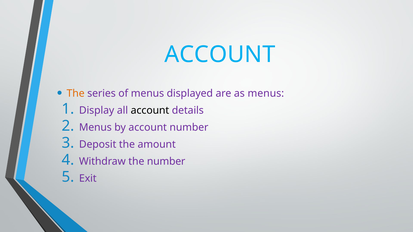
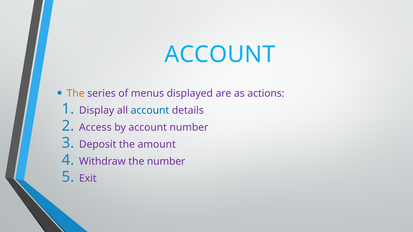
as menus: menus -> actions
account at (150, 111) colour: black -> blue
Menus at (95, 128): Menus -> Access
